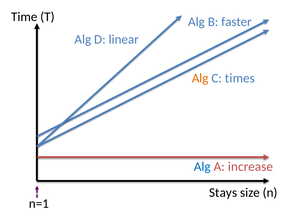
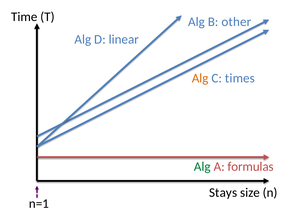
faster: faster -> other
Alg at (202, 166) colour: blue -> green
increase: increase -> formulas
